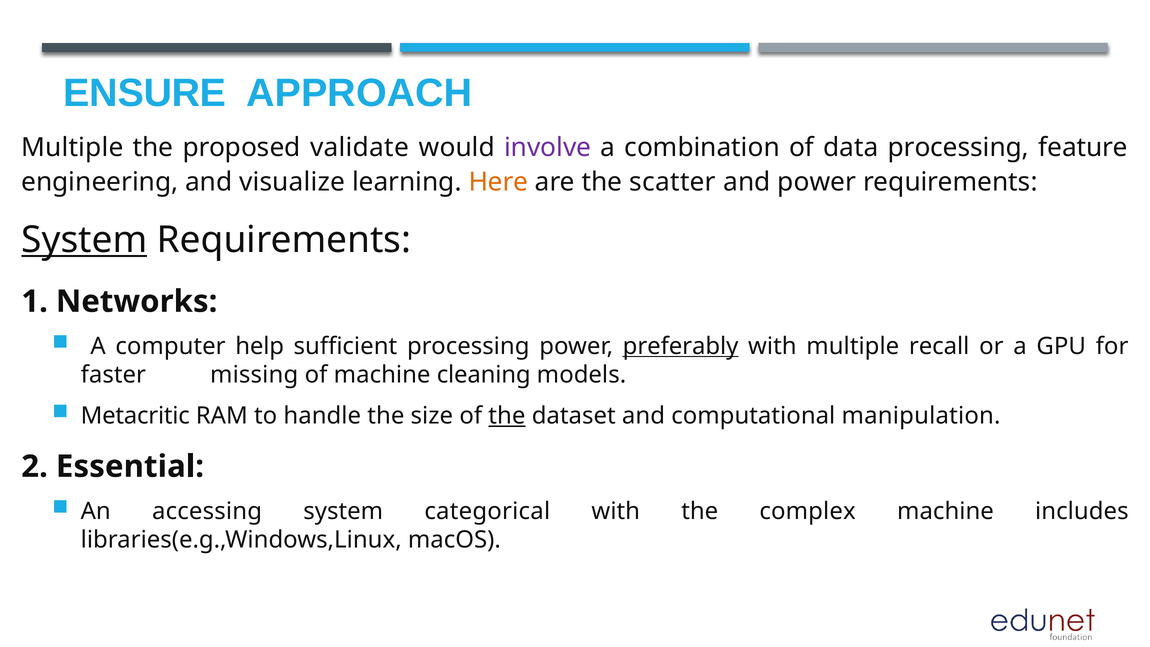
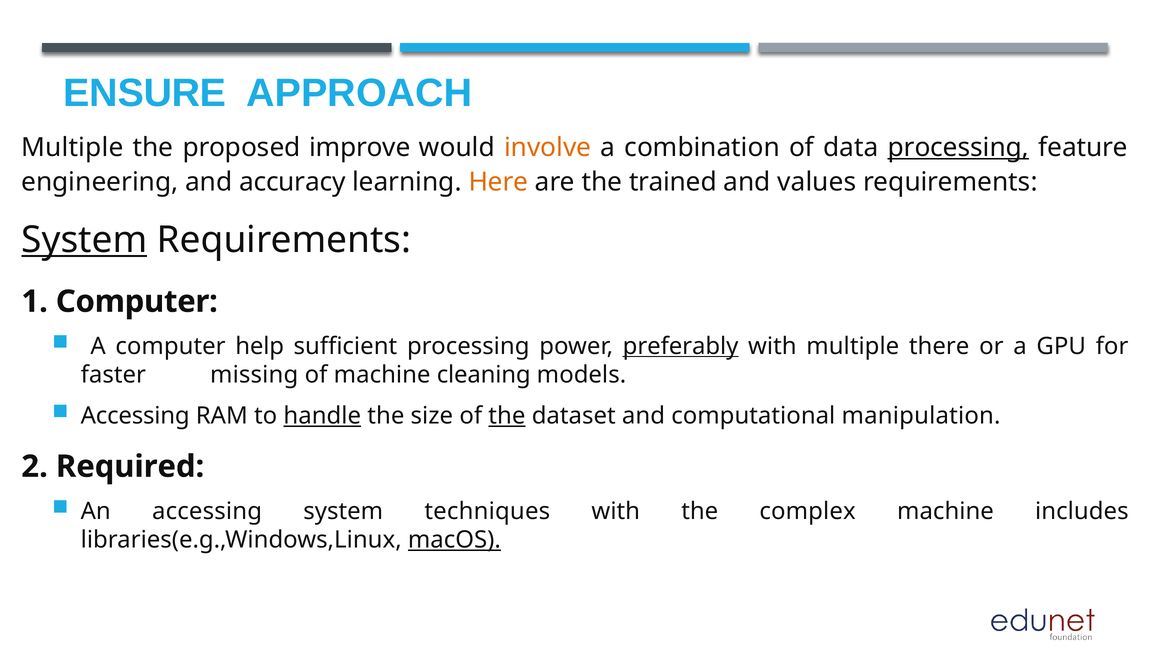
validate: validate -> improve
involve colour: purple -> orange
processing at (958, 147) underline: none -> present
visualize: visualize -> accuracy
scatter: scatter -> trained
and power: power -> values
1 Networks: Networks -> Computer
recall: recall -> there
Metacritic at (135, 416): Metacritic -> Accessing
handle underline: none -> present
Essential: Essential -> Required
categorical: categorical -> techniques
macOS underline: none -> present
